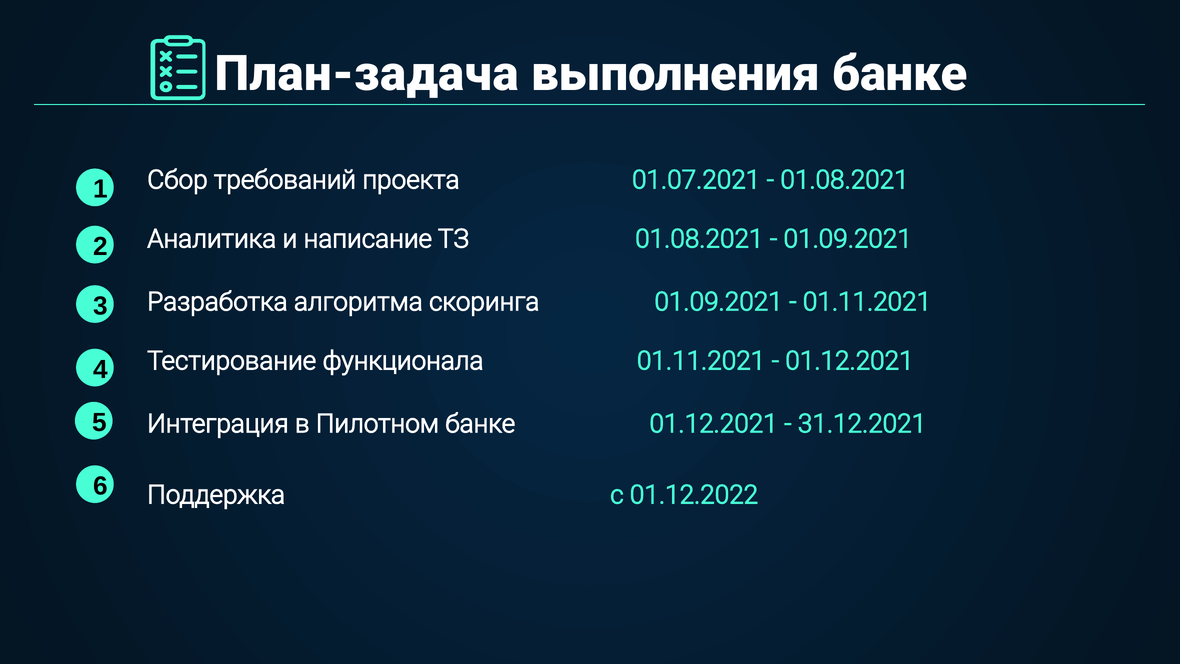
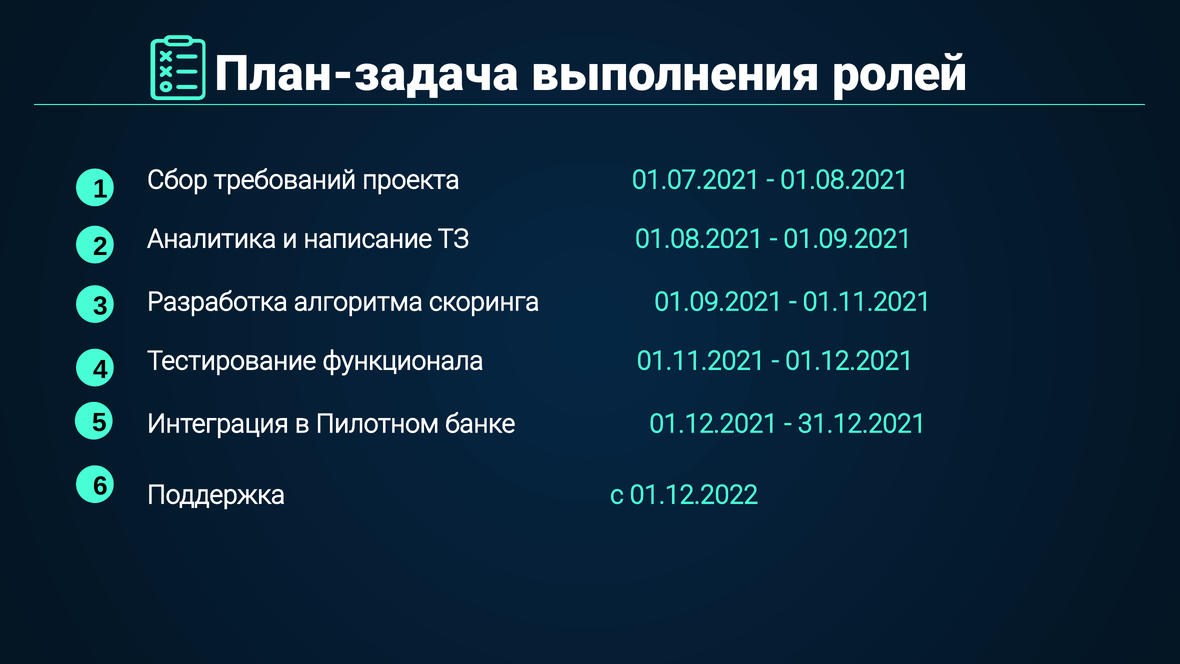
выполнения банке: банке -> ролей
